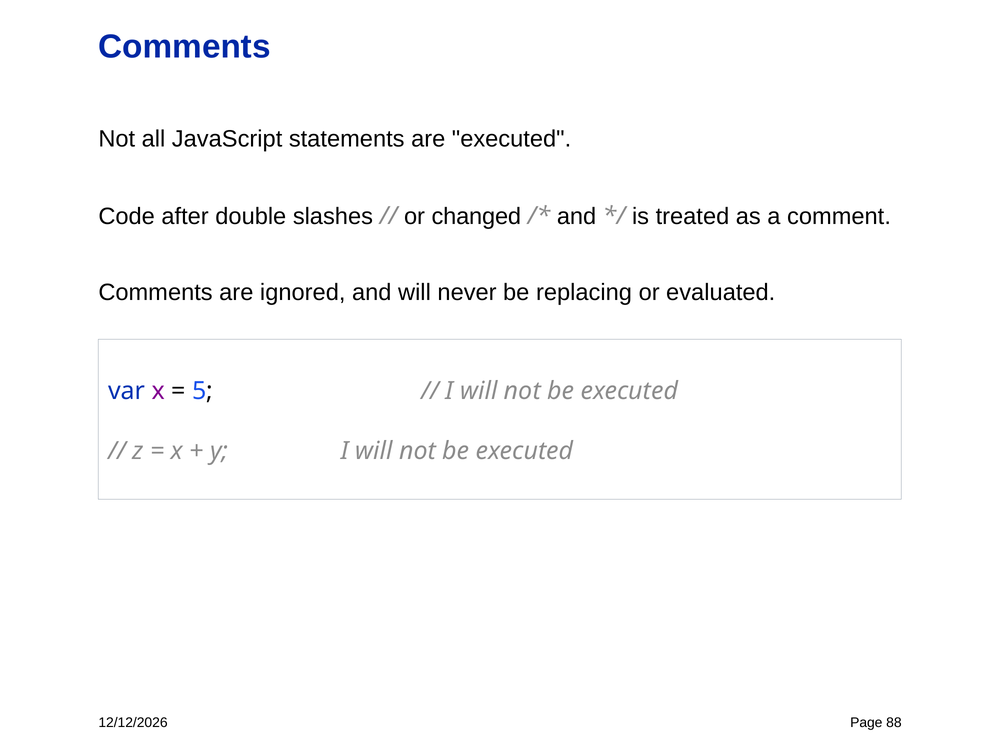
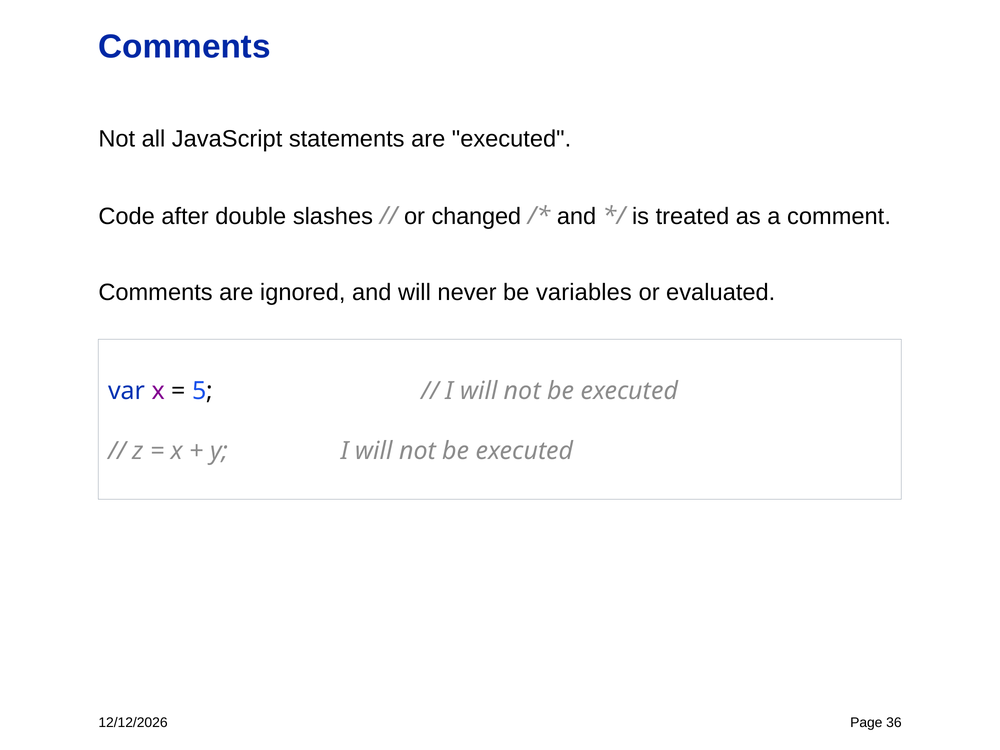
replacing: replacing -> variables
88: 88 -> 36
